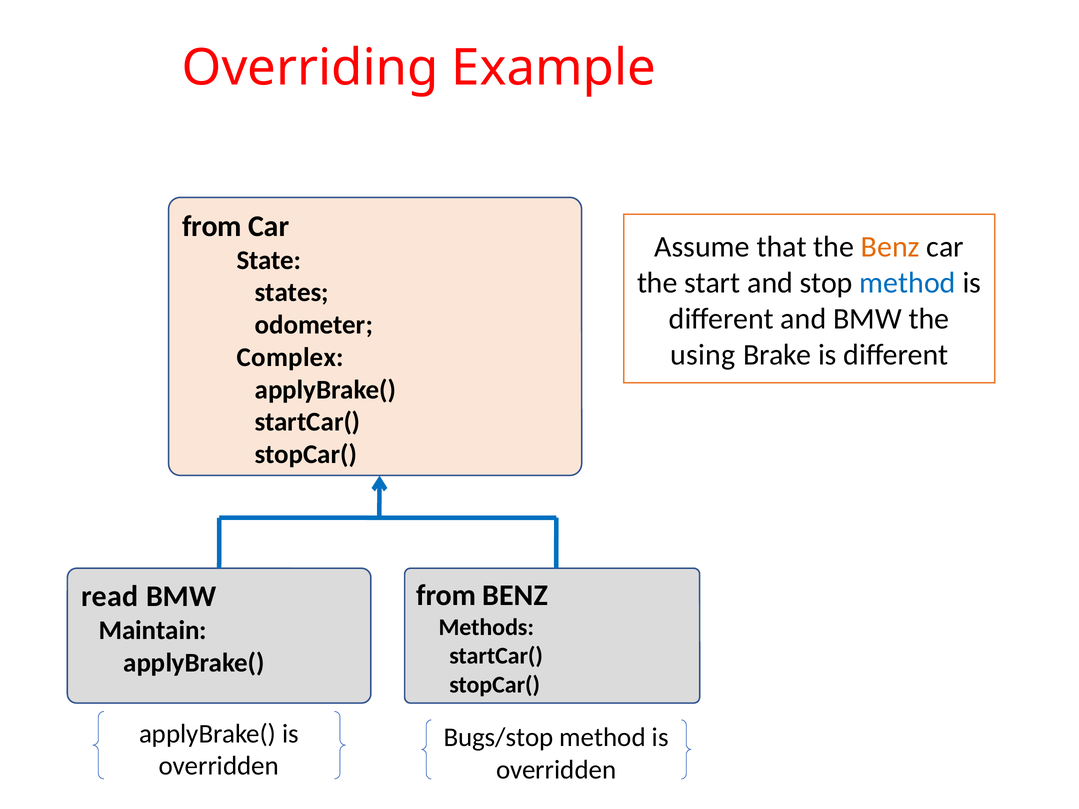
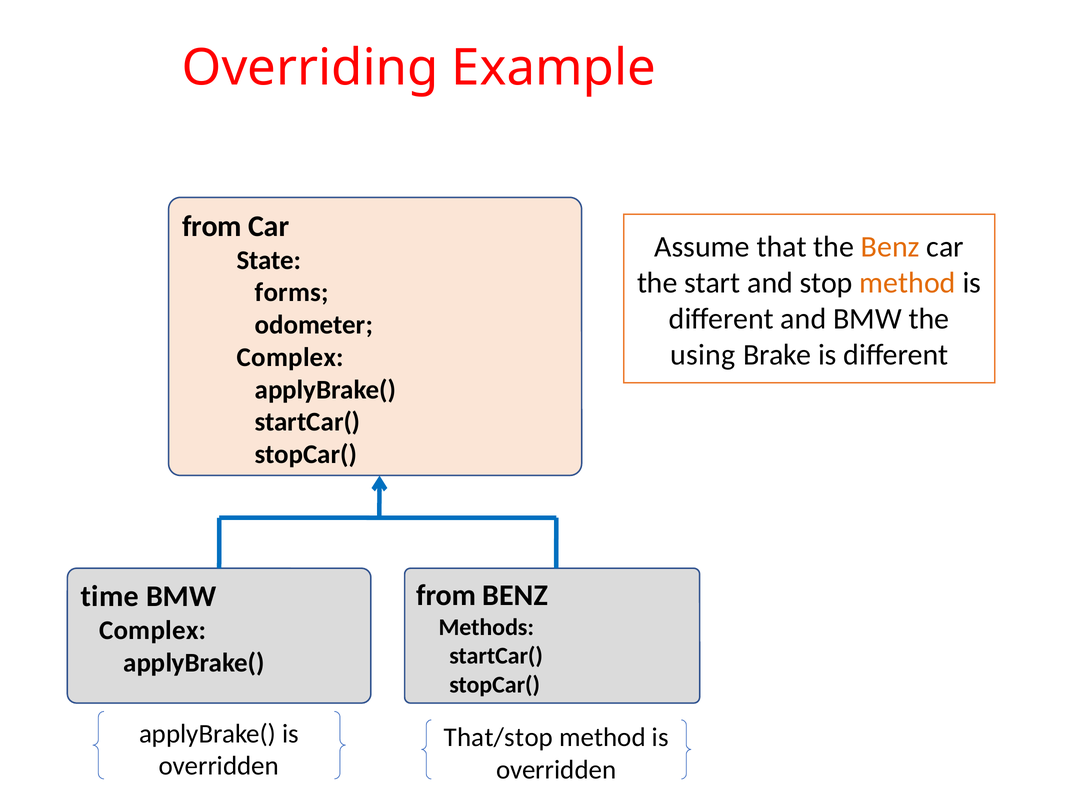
method at (908, 283) colour: blue -> orange
states: states -> forms
read: read -> time
Maintain at (153, 630): Maintain -> Complex
Bugs/stop: Bugs/stop -> That/stop
